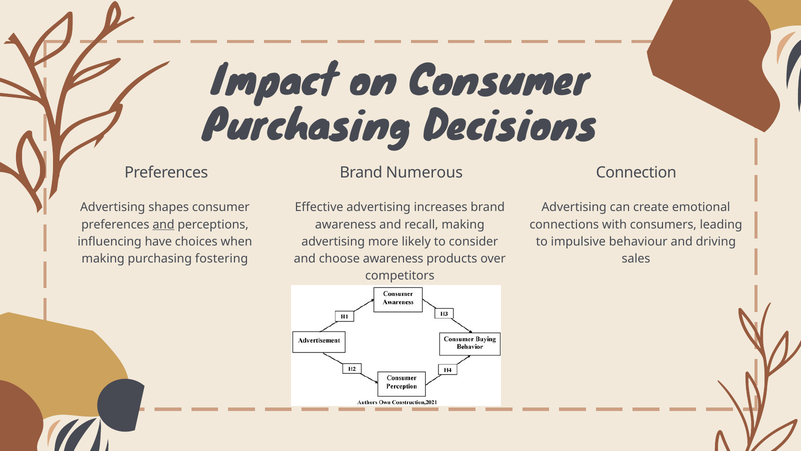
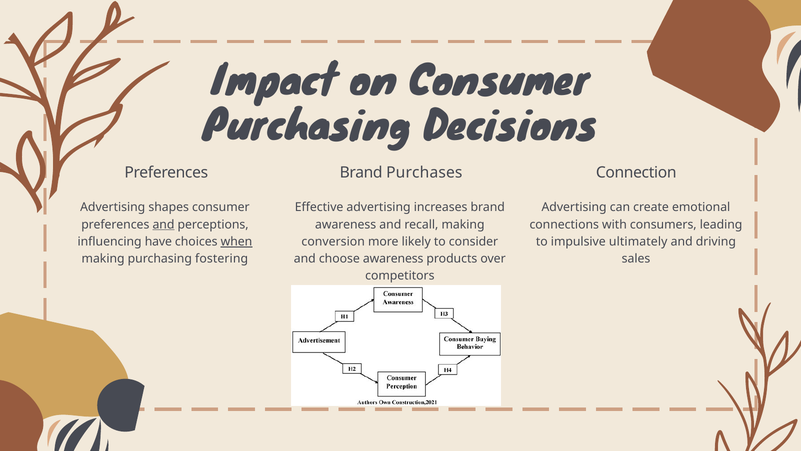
Numerous: Numerous -> Purchases
when underline: none -> present
advertising at (333, 241): advertising -> conversion
behaviour: behaviour -> ultimately
